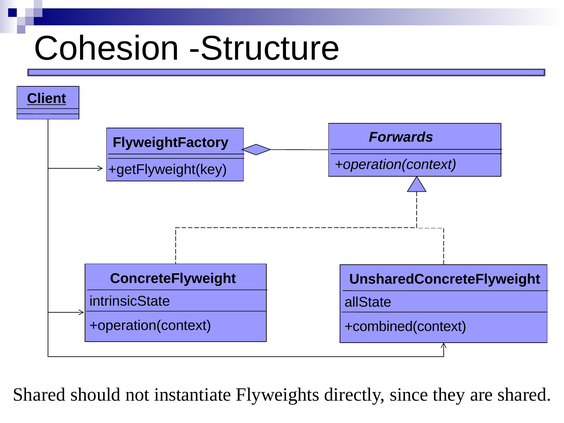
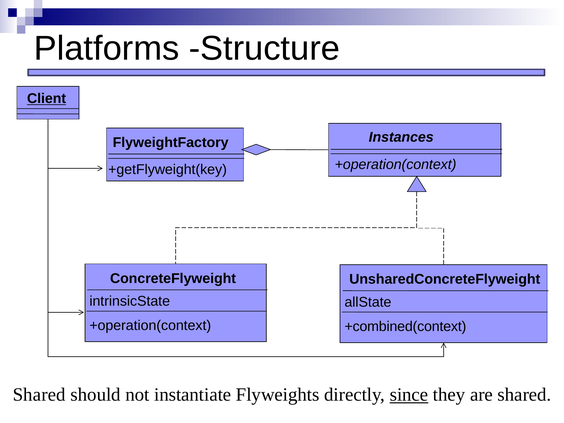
Cohesion: Cohesion -> Platforms
Forwards: Forwards -> Instances
since underline: none -> present
